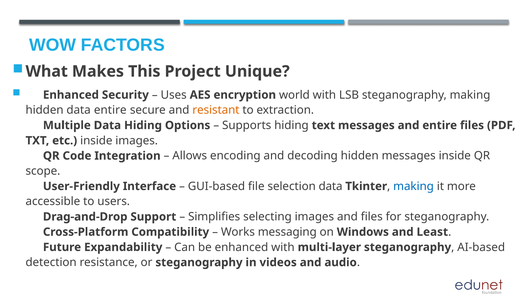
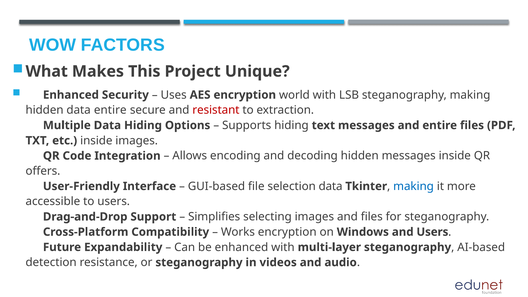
resistant colour: orange -> red
scope: scope -> offers
Works messaging: messaging -> encryption
and Least: Least -> Users
